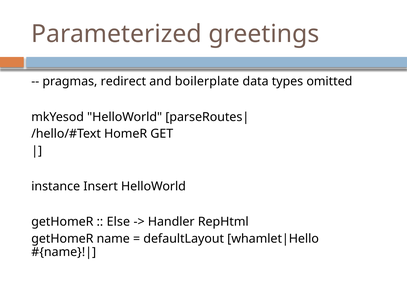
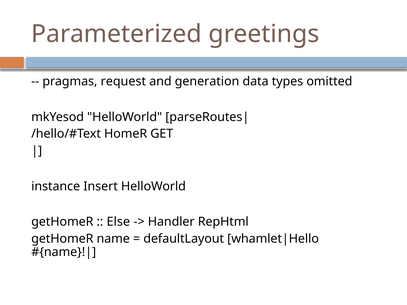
redirect: redirect -> request
boilerplate: boilerplate -> generation
